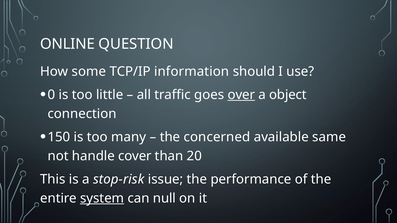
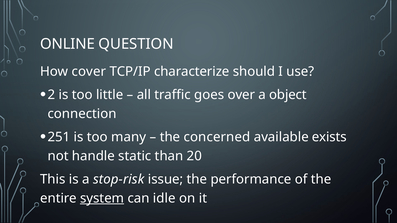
some: some -> cover
information: information -> characterize
0: 0 -> 2
over underline: present -> none
150: 150 -> 251
same: same -> exists
cover: cover -> static
null: null -> idle
